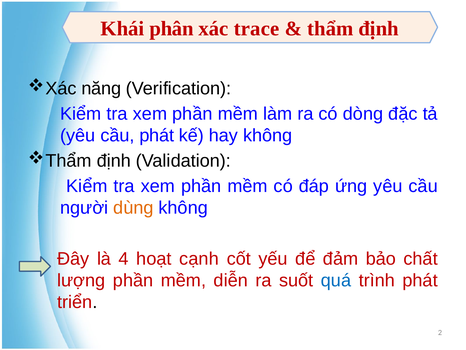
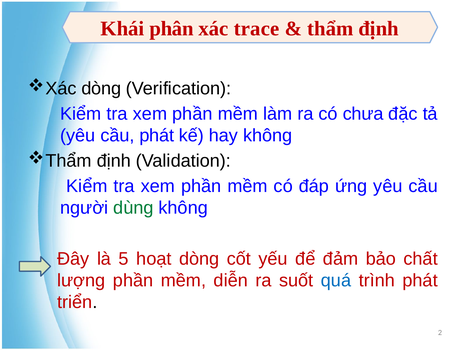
năng at (101, 88): năng -> dòng
dòng: dòng -> chưa
dùng colour: orange -> green
4: 4 -> 5
hoạt cạnh: cạnh -> dòng
